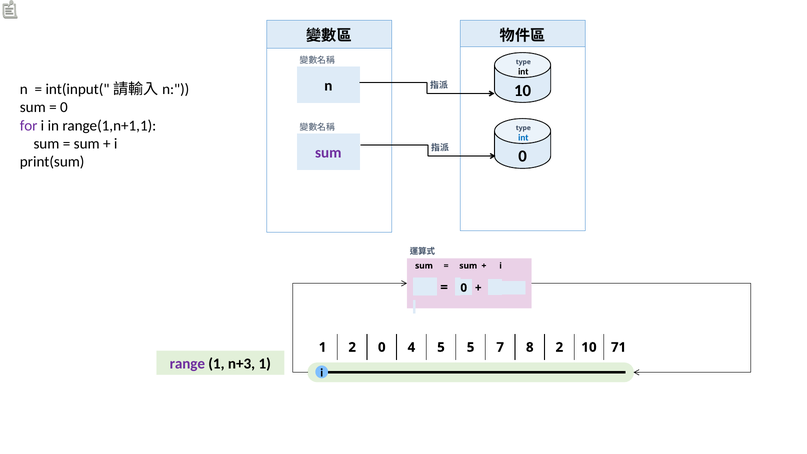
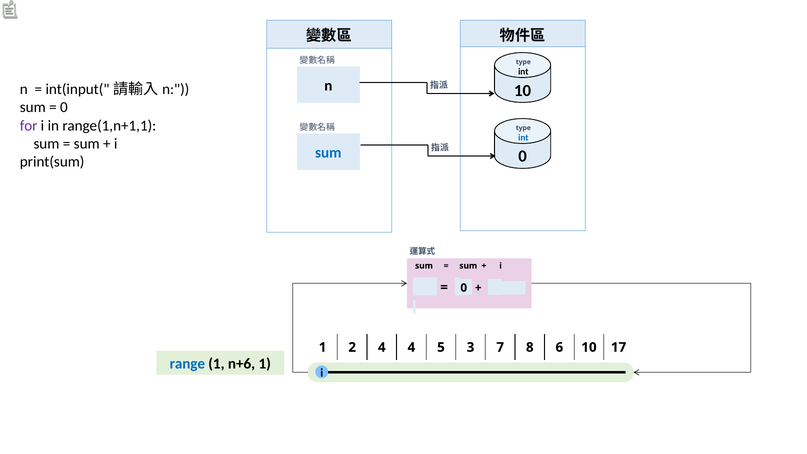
sum at (328, 153) colour: purple -> blue
2 0: 0 -> 4
5 5: 5 -> 3
8 2: 2 -> 6
71: 71 -> 17
range colour: purple -> blue
n+3: n+3 -> n+6
